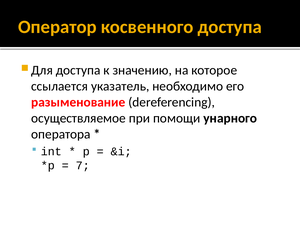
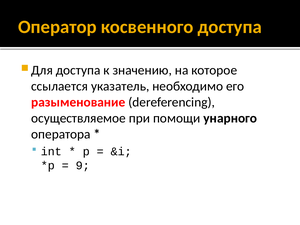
7: 7 -> 9
